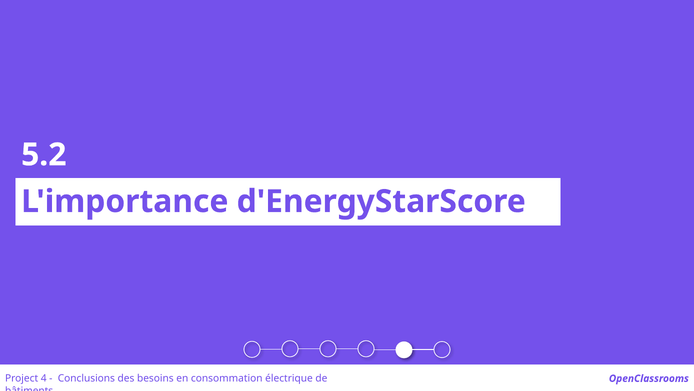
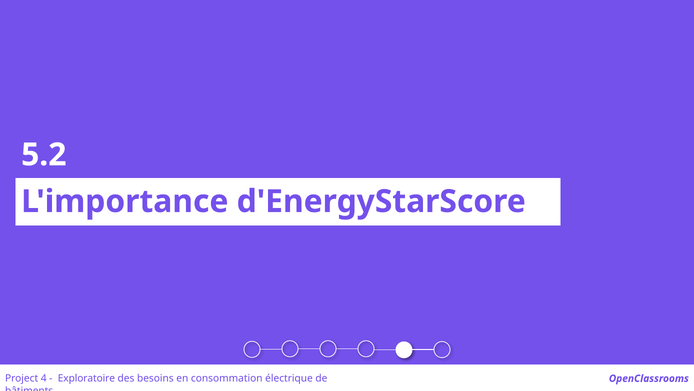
Conclusions: Conclusions -> Exploratoire
